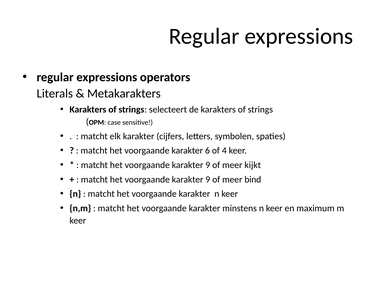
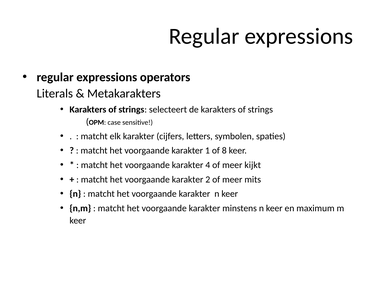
6: 6 -> 1
4: 4 -> 8
9 at (208, 165): 9 -> 4
9 at (208, 179): 9 -> 2
bind: bind -> mits
